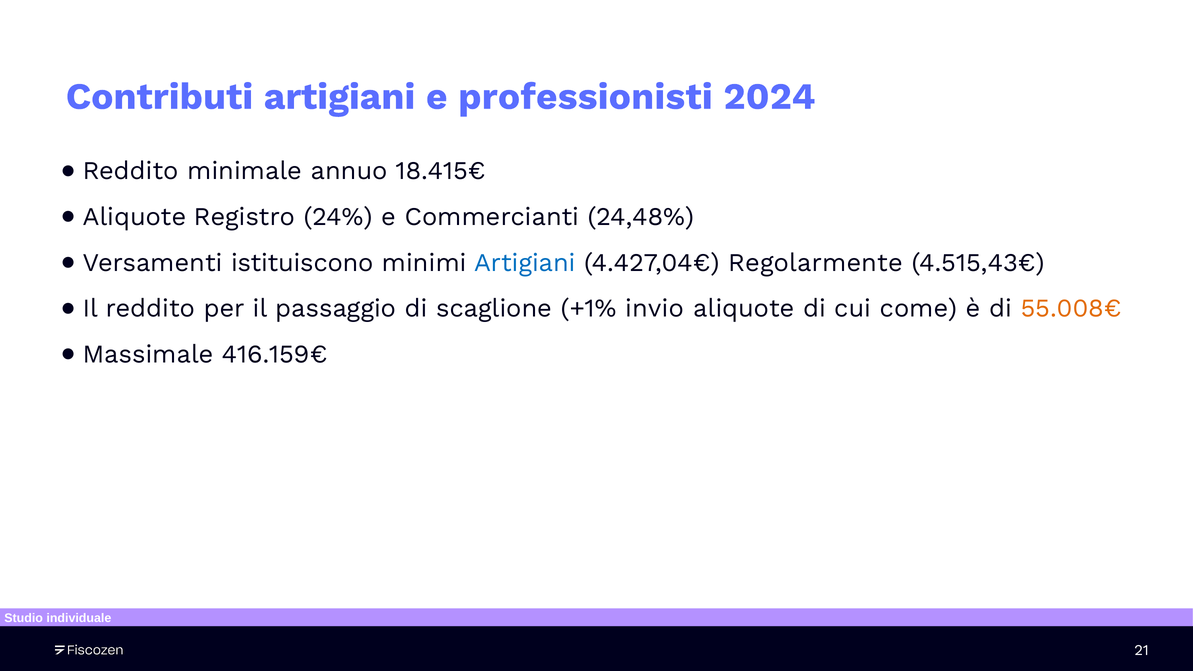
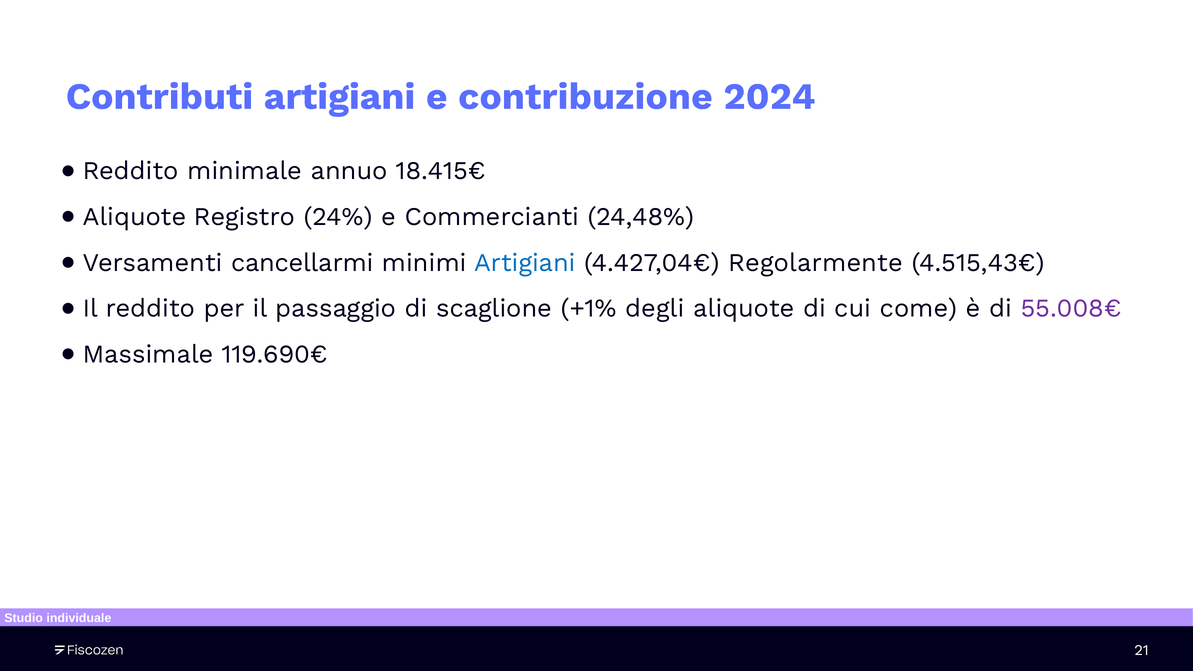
professionisti: professionisti -> contribuzione
istituiscono: istituiscono -> cancellarmi
invio: invio -> degli
55.008€ colour: orange -> purple
416.159€: 416.159€ -> 119.690€
